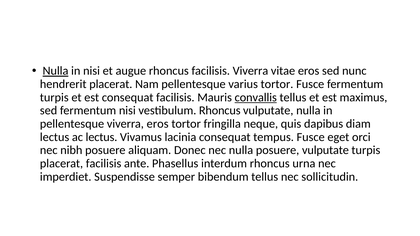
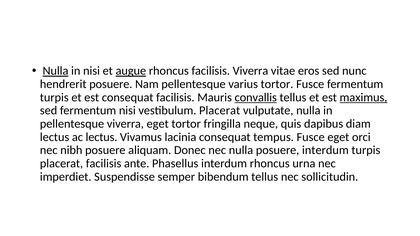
augue underline: none -> present
hendrerit placerat: placerat -> posuere
maximus underline: none -> present
vestibulum Rhoncus: Rhoncus -> Placerat
viverra eros: eros -> eget
posuere vulputate: vulputate -> interdum
